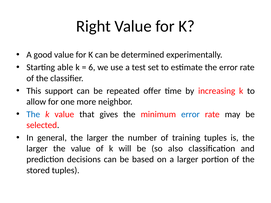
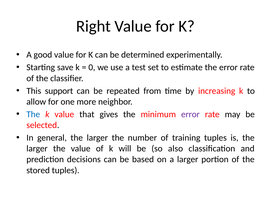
able: able -> save
6: 6 -> 0
offer: offer -> from
error at (190, 114) colour: blue -> purple
